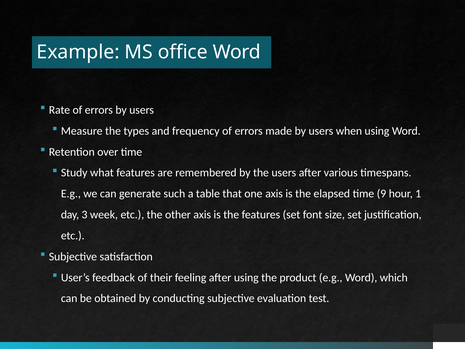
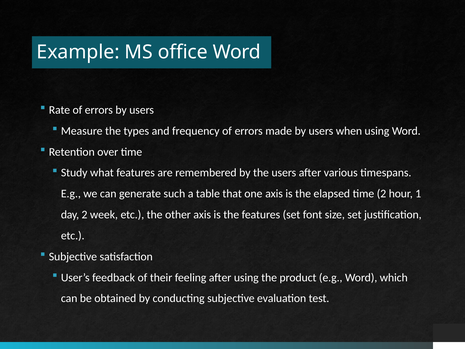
time 9: 9 -> 2
day 3: 3 -> 2
